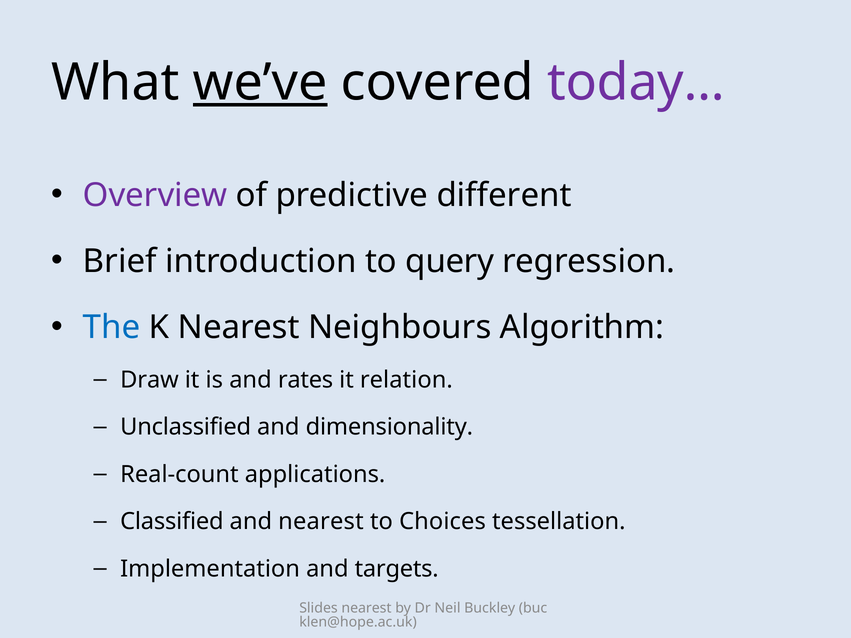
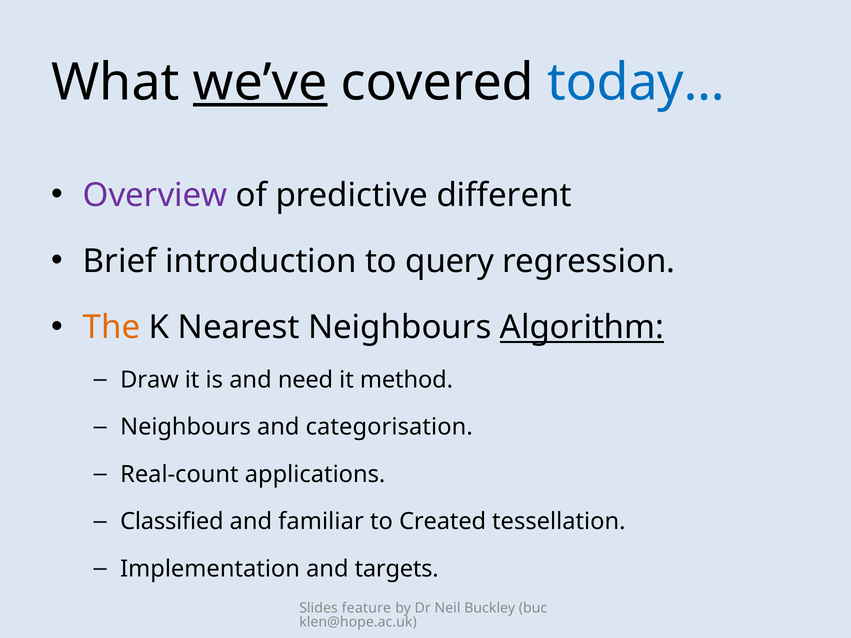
today… colour: purple -> blue
The colour: blue -> orange
Algorithm underline: none -> present
rates: rates -> need
relation: relation -> method
Unclassified at (186, 427): Unclassified -> Neighbours
dimensionality: dimensionality -> categorisation
and nearest: nearest -> familiar
Choices: Choices -> Created
Slides nearest: nearest -> feature
